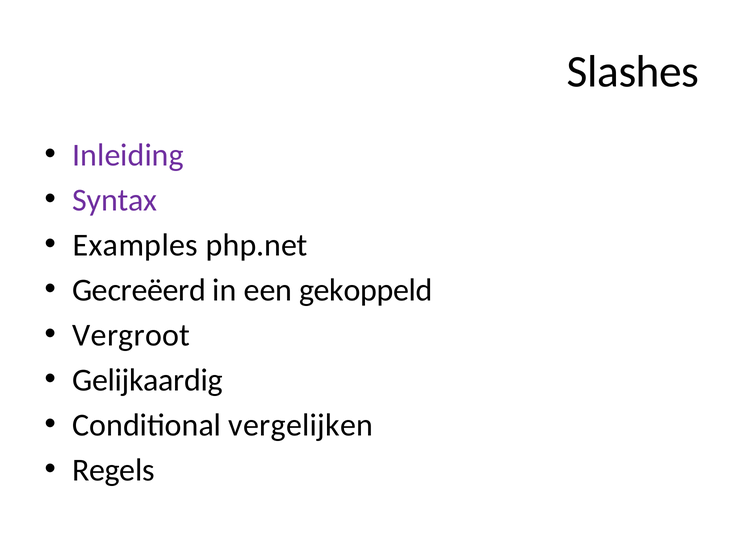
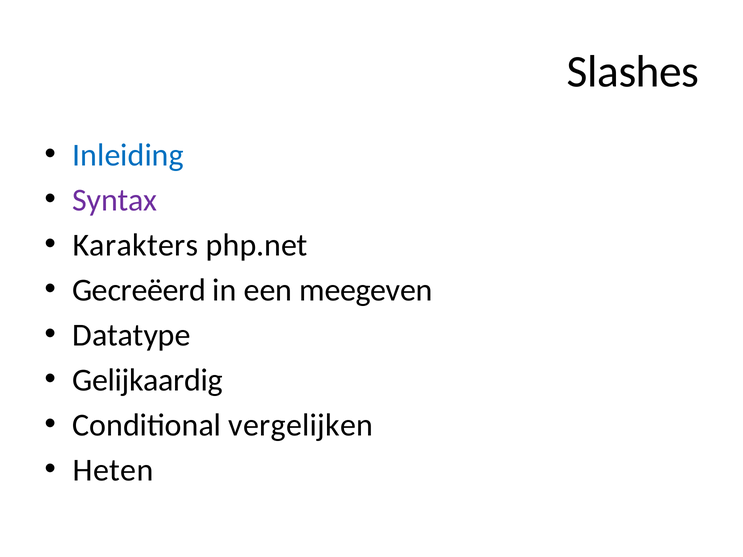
Inleiding colour: purple -> blue
Examples: Examples -> Karakters
gekoppeld: gekoppeld -> meegeven
Vergroot: Vergroot -> Datatype
Regels: Regels -> Heten
